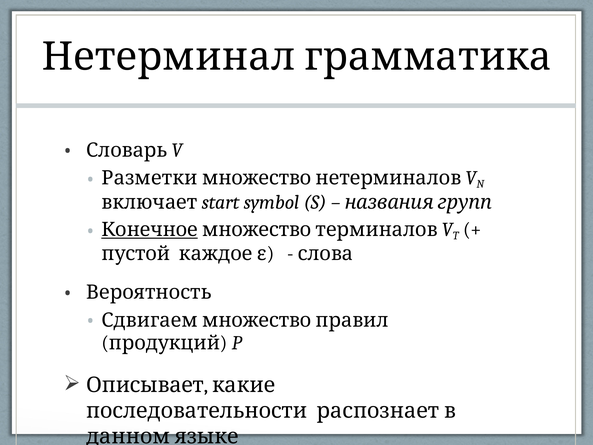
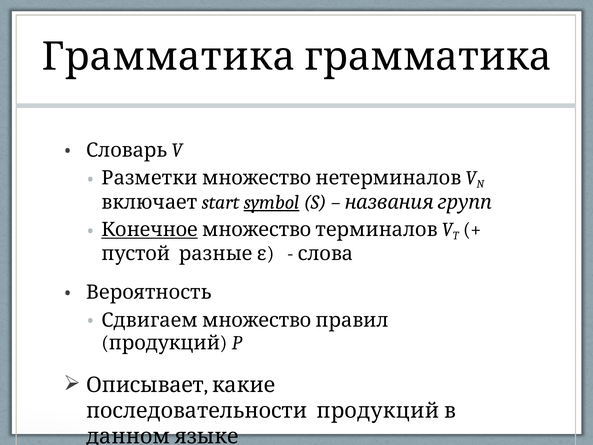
Нетерминал at (169, 57): Нетерминал -> Грамматика
symbol underline: none -> present
каждое: каждое -> разные
последовательности распознает: распознает -> продукций
